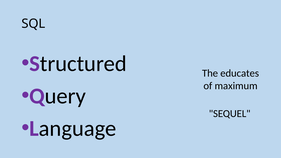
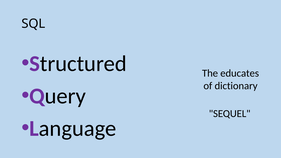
maximum: maximum -> dictionary
